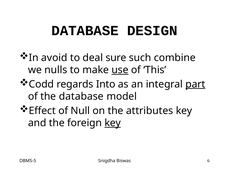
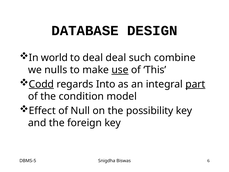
avoid: avoid -> world
deal sure: sure -> deal
Codd underline: none -> present
the database: database -> condition
attributes: attributes -> possibility
key at (113, 123) underline: present -> none
